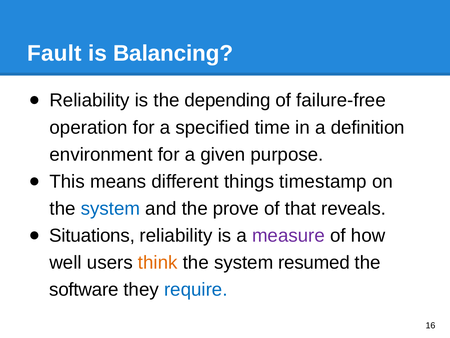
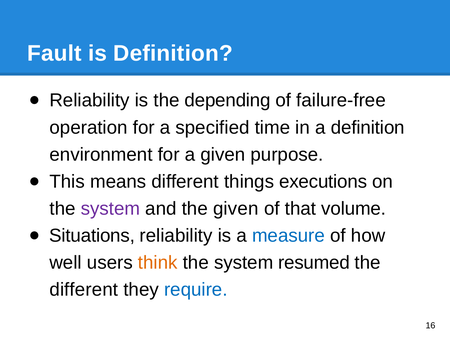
is Balancing: Balancing -> Definition
timestamp: timestamp -> executions
system at (110, 208) colour: blue -> purple
the prove: prove -> given
reveals: reveals -> volume
measure colour: purple -> blue
software at (84, 289): software -> different
